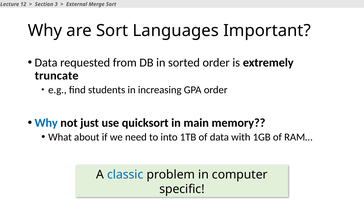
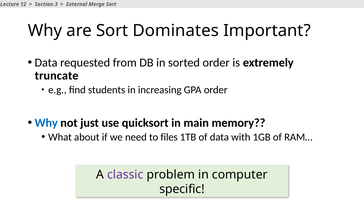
Languages: Languages -> Dominates
into: into -> files
classic colour: blue -> purple
